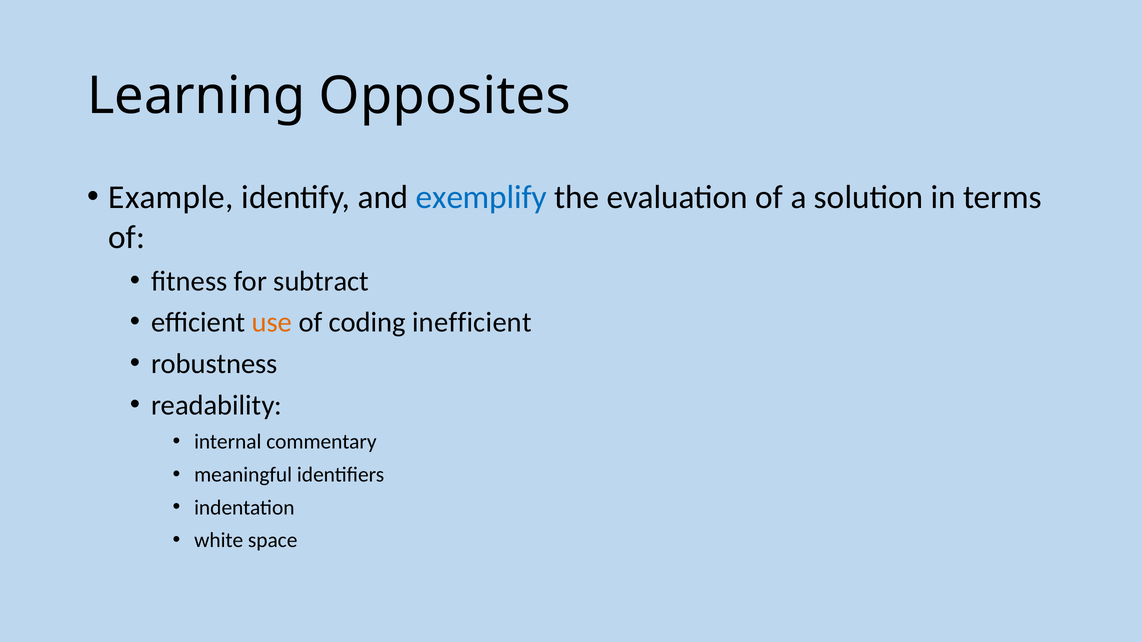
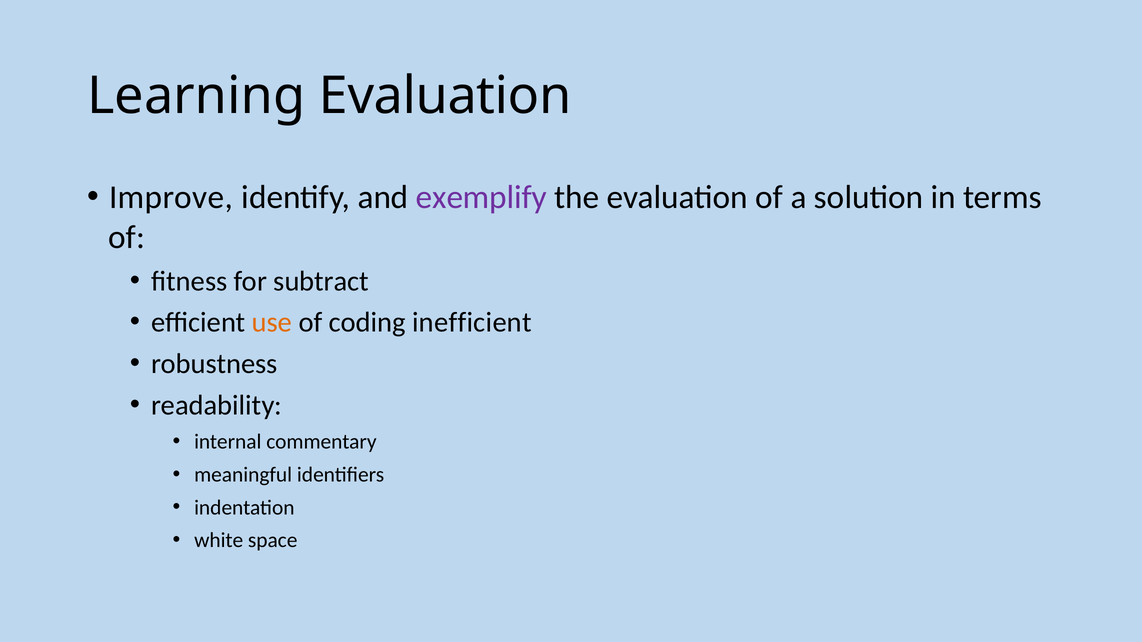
Learning Opposites: Opposites -> Evaluation
Example: Example -> Improve
exemplify colour: blue -> purple
